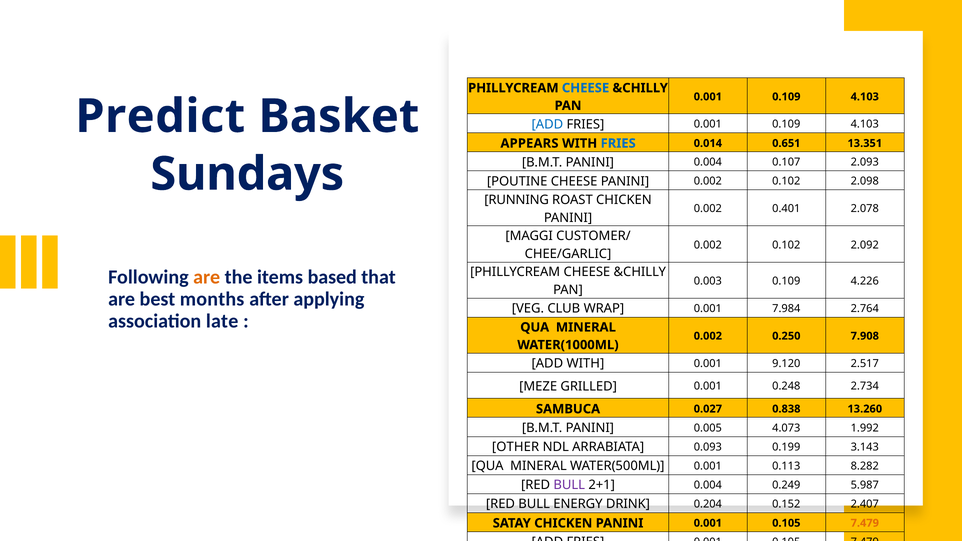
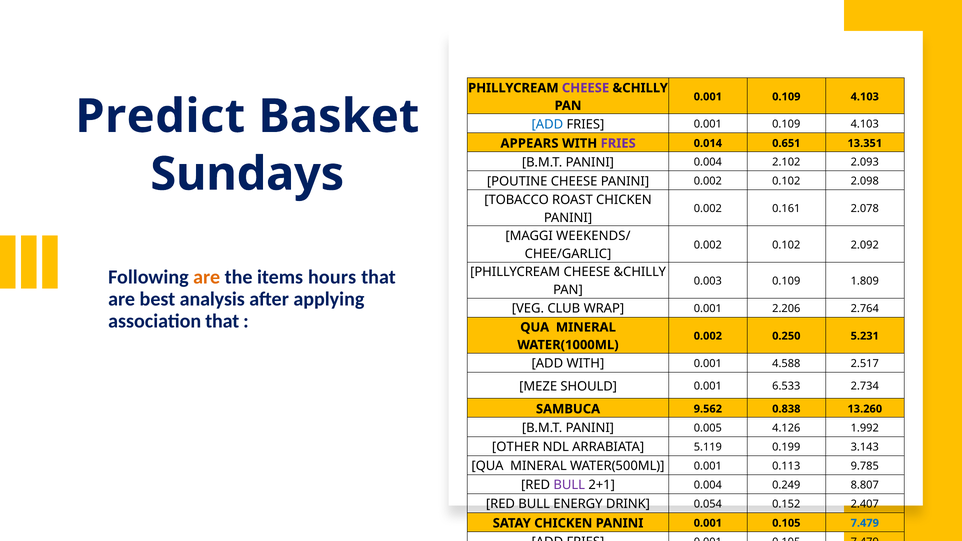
CHEESE at (586, 88) colour: blue -> purple
FRIES at (618, 143) colour: blue -> purple
0.107: 0.107 -> 2.102
RUNNING: RUNNING -> TOBACCO
0.401: 0.401 -> 0.161
CUSTOMER/: CUSTOMER/ -> WEEKENDS/
based: based -> hours
4.226: 4.226 -> 1.809
months: months -> analysis
7.984: 7.984 -> 2.206
association late: late -> that
7.908: 7.908 -> 5.231
9.120: 9.120 -> 4.588
GRILLED: GRILLED -> SHOULD
0.248: 0.248 -> 6.533
0.027: 0.027 -> 9.562
4.073: 4.073 -> 4.126
0.093: 0.093 -> 5.119
8.282: 8.282 -> 9.785
5.987: 5.987 -> 8.807
0.204: 0.204 -> 0.054
7.479 at (865, 523) colour: orange -> blue
